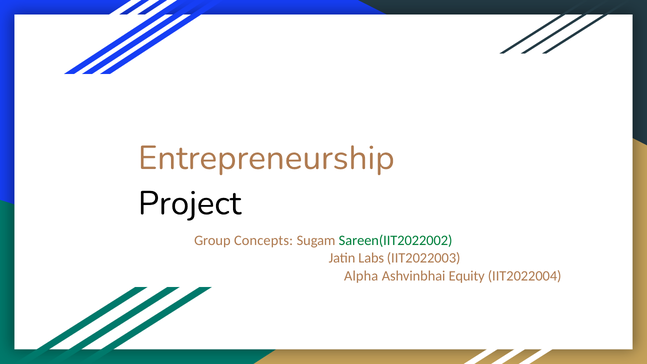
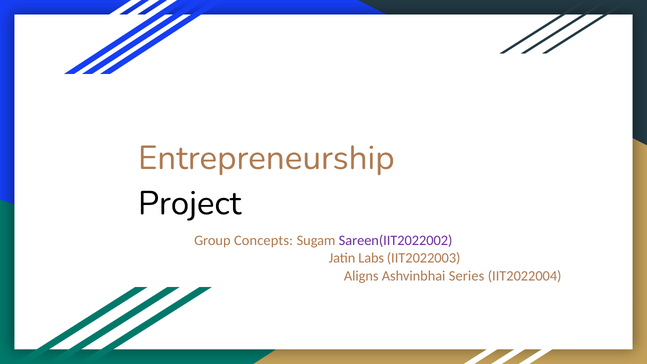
Sareen(IIT2022002 colour: green -> purple
Alpha: Alpha -> Aligns
Equity: Equity -> Series
